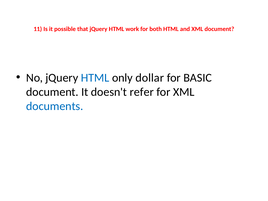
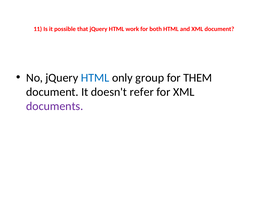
dollar: dollar -> group
BASIC: BASIC -> THEM
documents colour: blue -> purple
